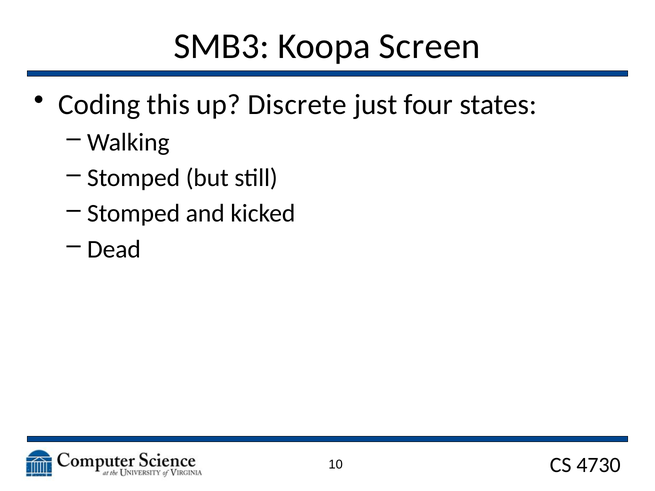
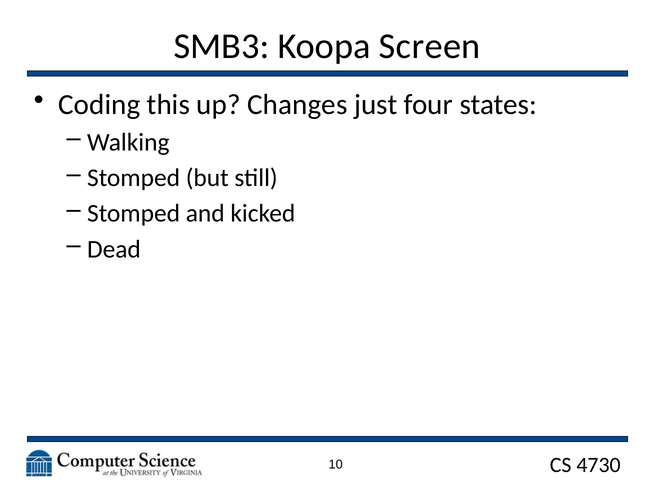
Discrete: Discrete -> Changes
